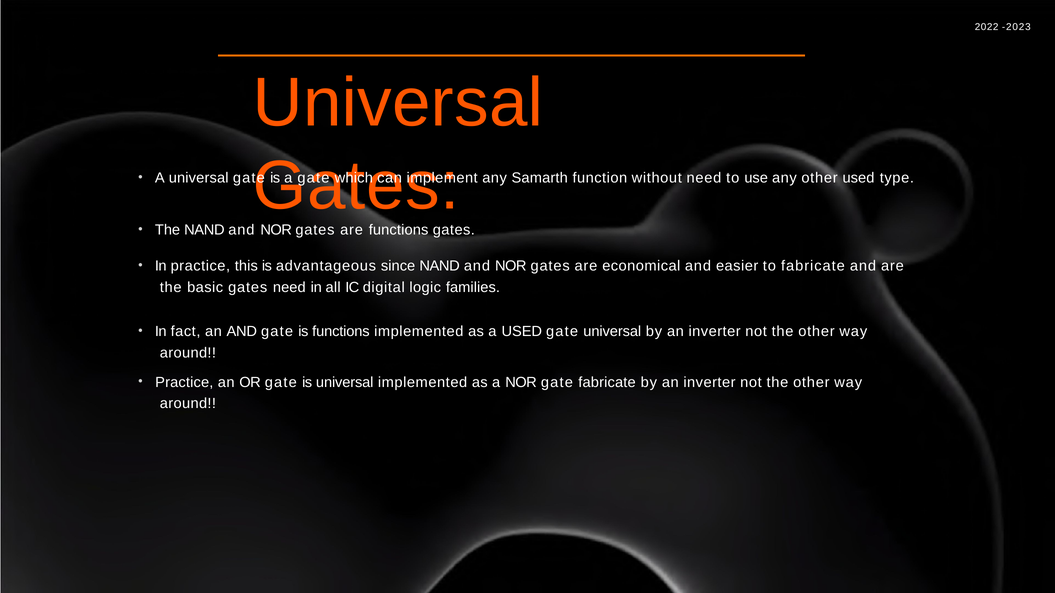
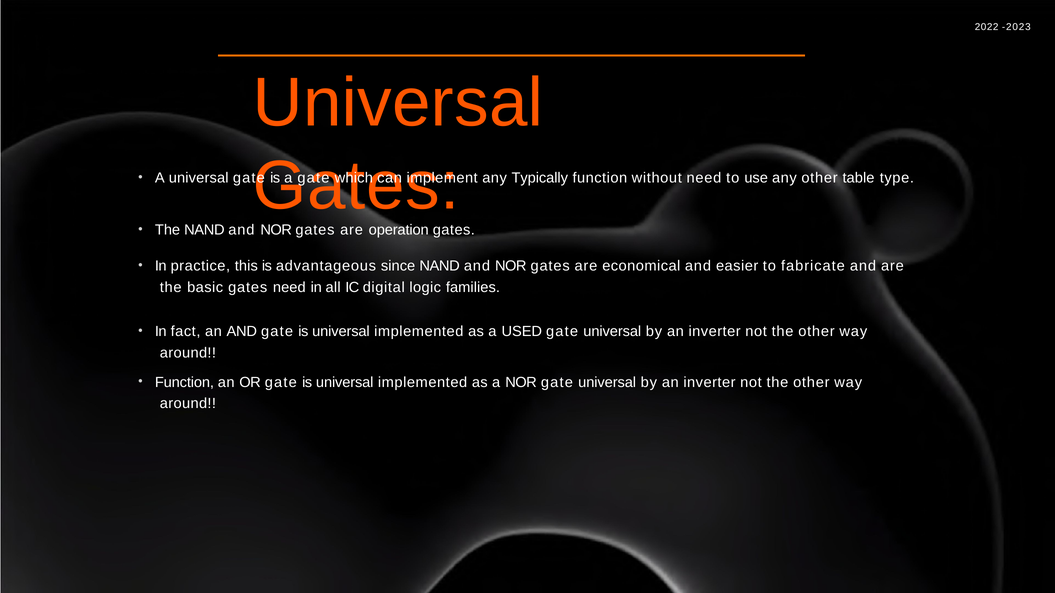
Samarth: Samarth -> Typically
other used: used -> table
are functions: functions -> operation
AND gate is functions: functions -> universal
Practice at (184, 383): Practice -> Function
NOR gate fabricate: fabricate -> universal
